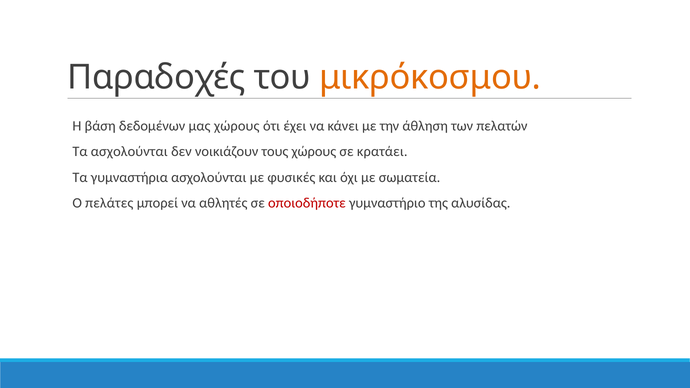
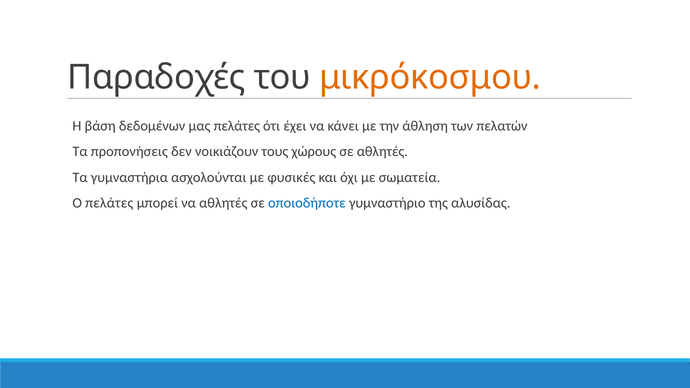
μας χώρους: χώρους -> πελάτες
Τα ασχολούνται: ασχολούνται -> προπονήσεις
σε κρατάει: κρατάει -> αθλητές
οποιοδήποτε colour: red -> blue
